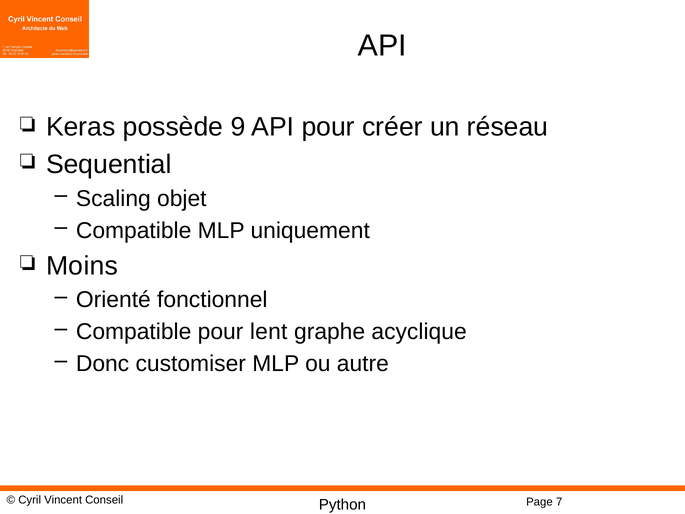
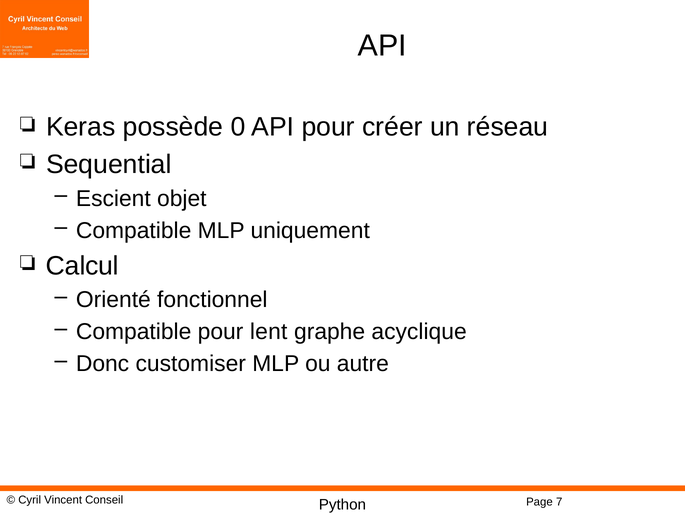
9: 9 -> 0
Scaling: Scaling -> Escient
Moins: Moins -> Calcul
